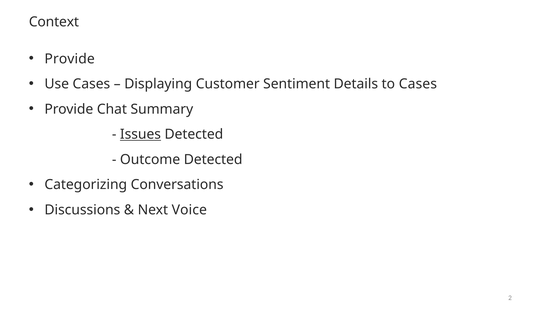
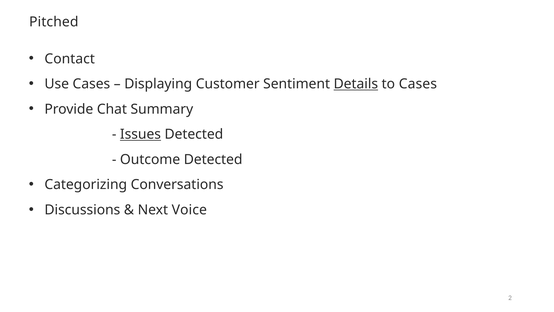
Context: Context -> Pitched
Provide at (70, 59): Provide -> Contact
Details underline: none -> present
